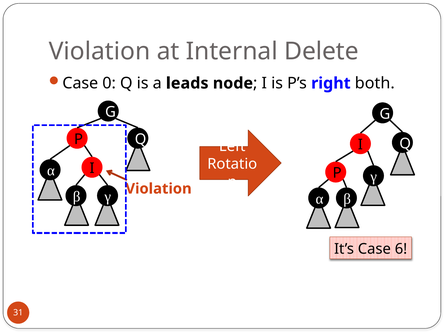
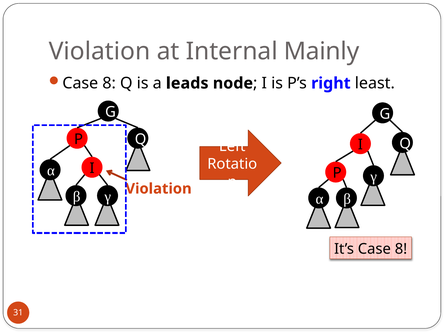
Delete: Delete -> Mainly
0 at (109, 83): 0 -> 8
both: both -> least
It’s Case 6: 6 -> 8
